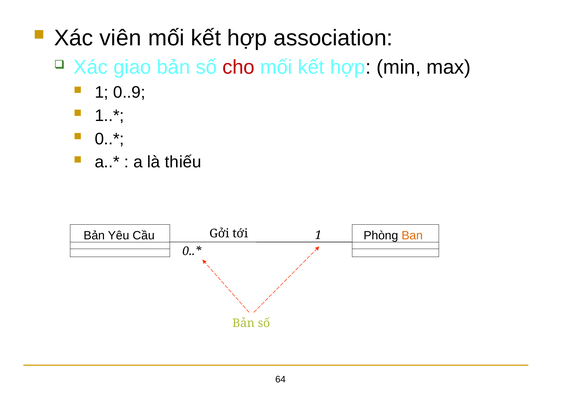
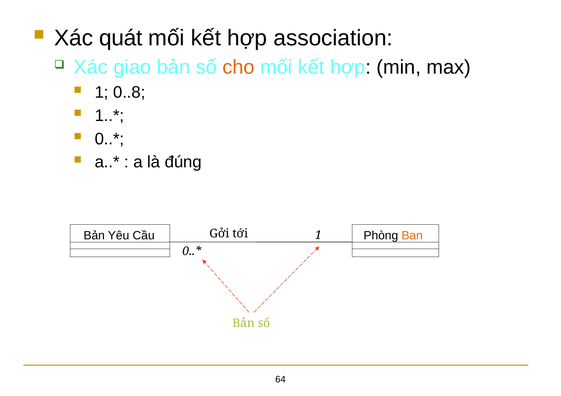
viên: viên -> quát
cho colour: red -> orange
0..9: 0..9 -> 0..8
thiếu: thiếu -> đúng
